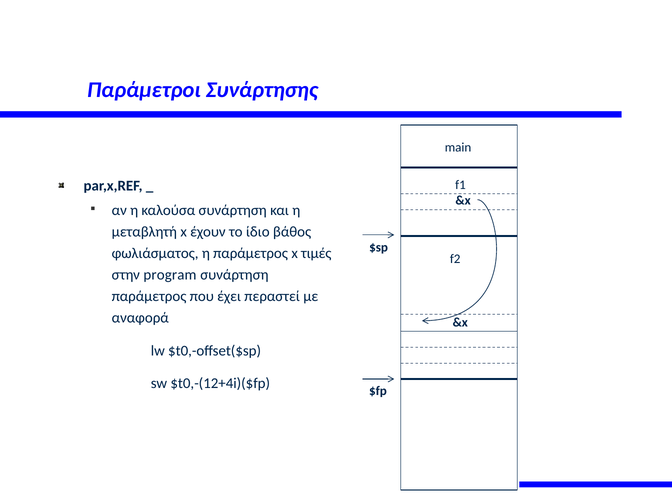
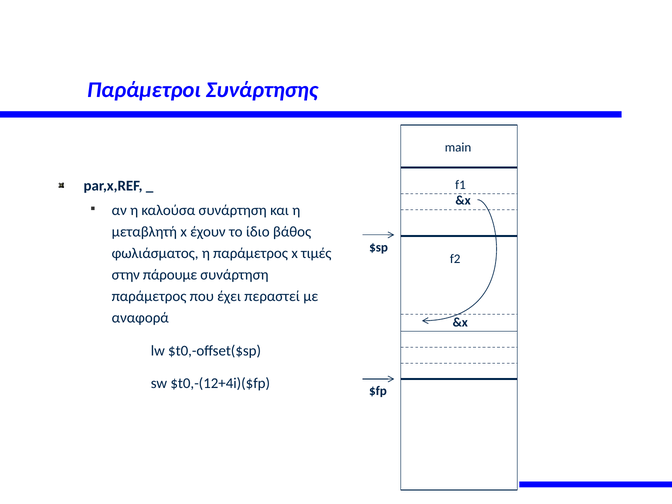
program: program -> πάρουμε
